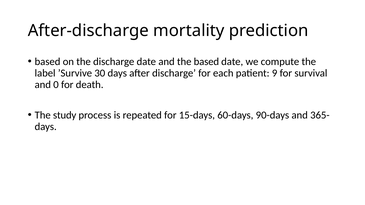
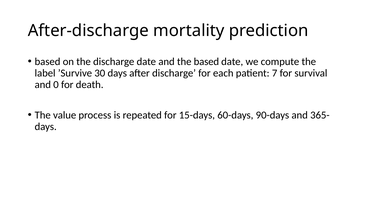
9: 9 -> 7
study: study -> value
